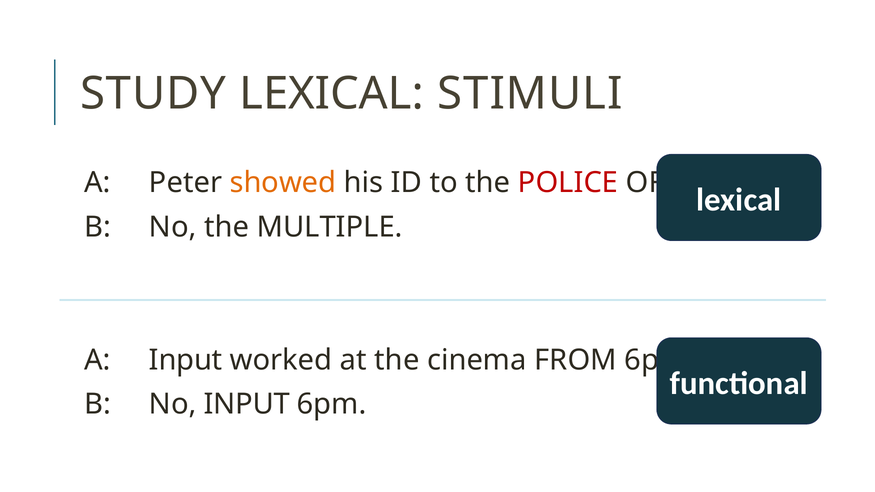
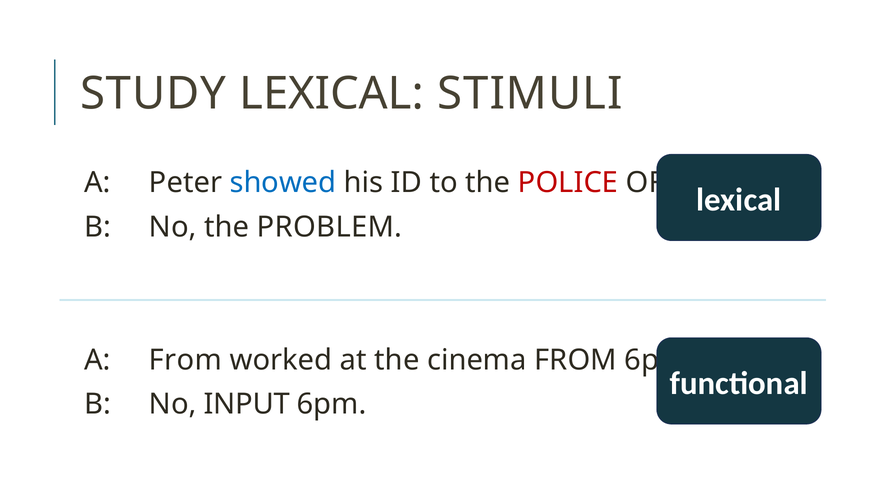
showed colour: orange -> blue
MULTIPLE: MULTIPLE -> PROBLEM
A Input: Input -> From
